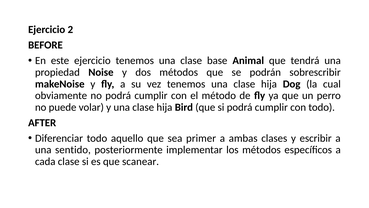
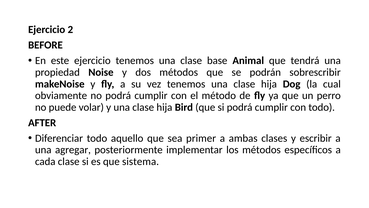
sentido: sentido -> agregar
scanear: scanear -> sistema
